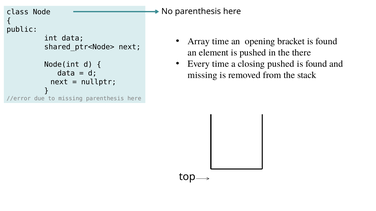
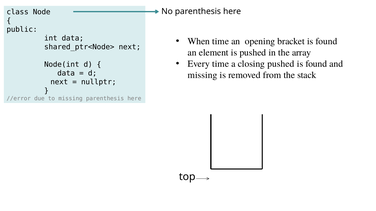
Array: Array -> When
there: there -> array
